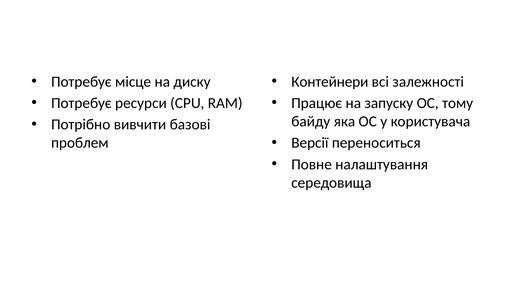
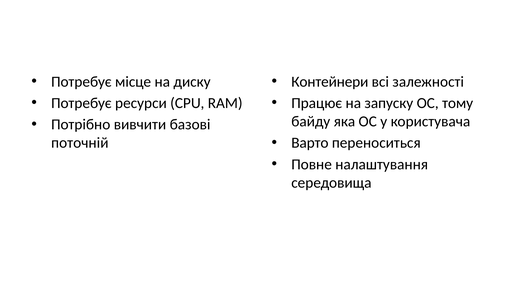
Версії: Версії -> Варто
проблем: проблем -> поточній
